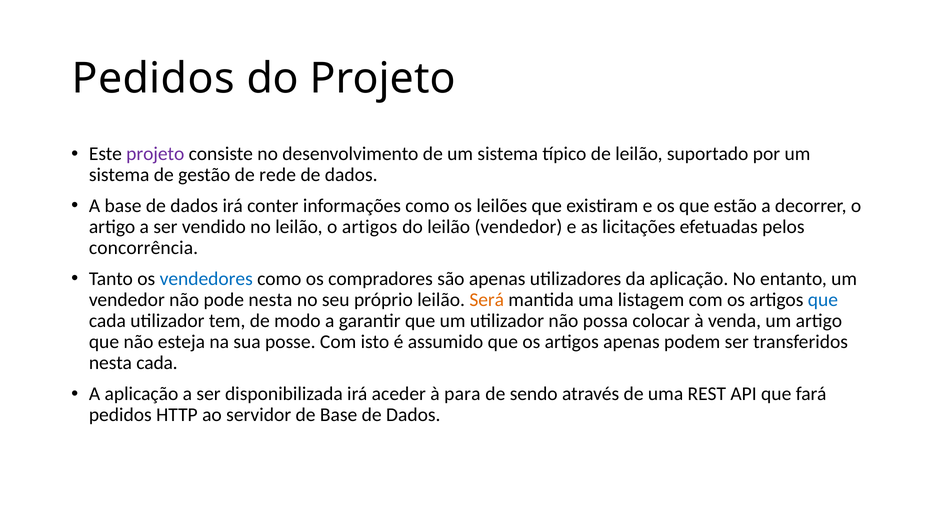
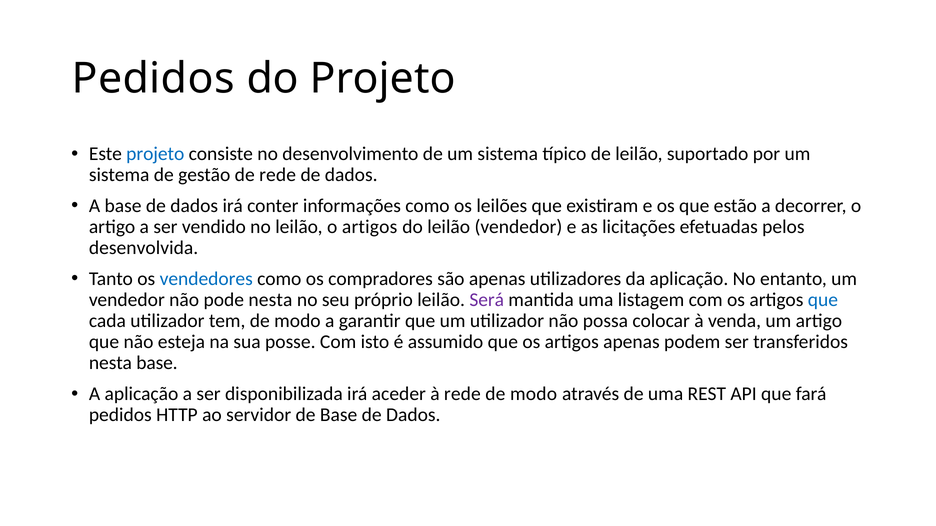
projeto at (155, 154) colour: purple -> blue
concorrência: concorrência -> desenvolvida
Será colour: orange -> purple
nesta cada: cada -> base
à para: para -> rede
sendo at (534, 394): sendo -> modo
